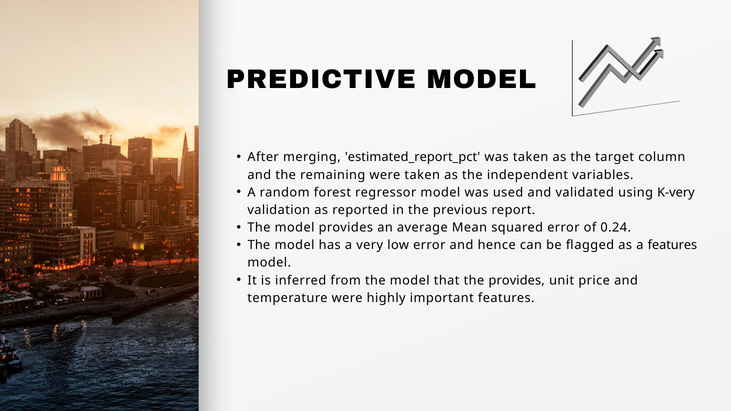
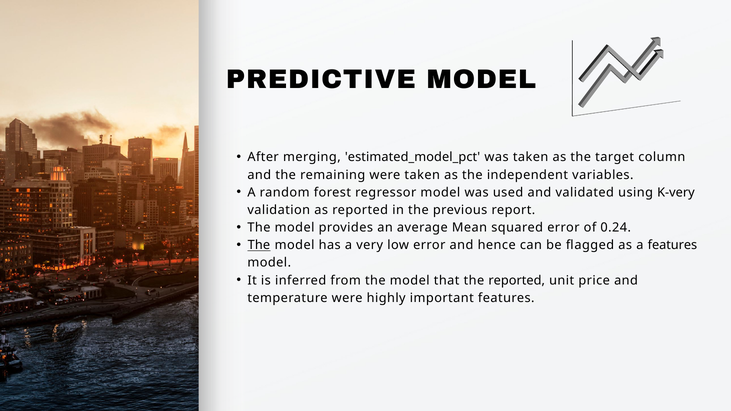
estimated_report_pct: estimated_report_pct -> estimated_model_pct
The at (259, 245) underline: none -> present
the provides: provides -> reported
